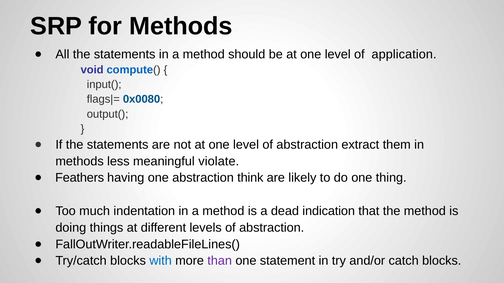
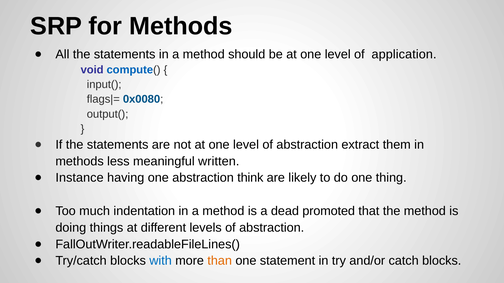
violate: violate -> written
Feathers: Feathers -> Instance
indication: indication -> promoted
than colour: purple -> orange
